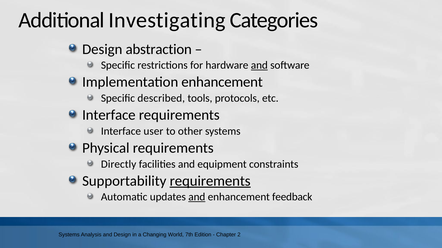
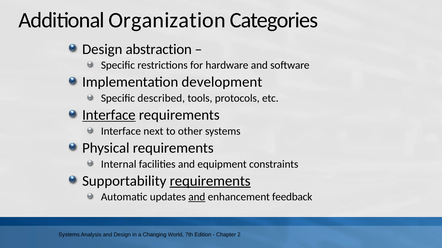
Investigating: Investigating -> Organization
and at (259, 65) underline: present -> none
Implementation enhancement: enhancement -> development
Interface at (109, 115) underline: none -> present
user: user -> next
Directly: Directly -> Internal
